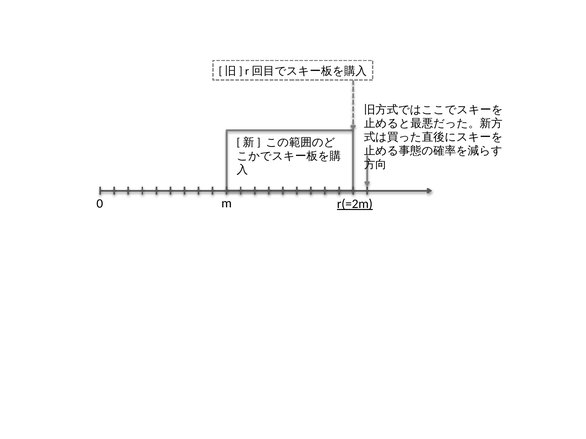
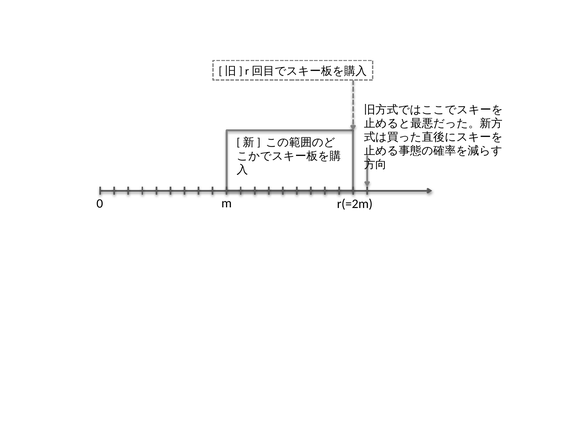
r(=2m underline: present -> none
